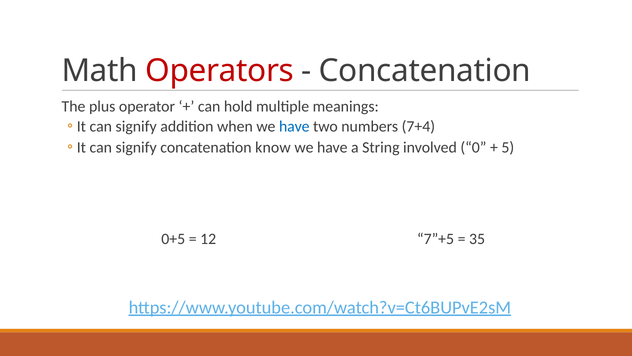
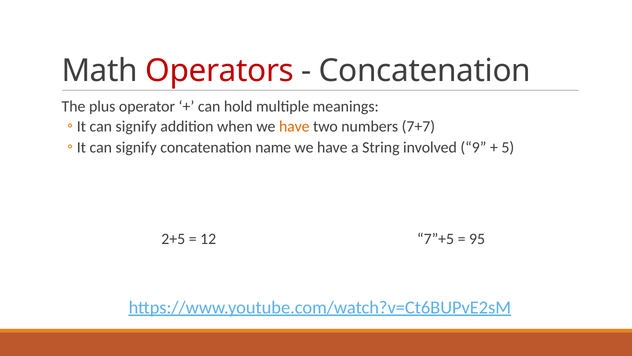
have at (294, 126) colour: blue -> orange
7+4: 7+4 -> 7+7
know: know -> name
0: 0 -> 9
0+5: 0+5 -> 2+5
35: 35 -> 95
